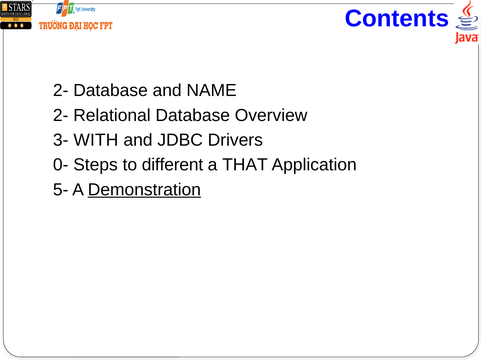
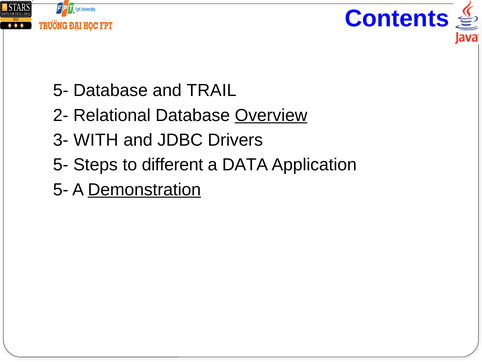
2- at (61, 90): 2- -> 5-
NAME: NAME -> TRAIL
Overview underline: none -> present
0- at (61, 165): 0- -> 5-
THAT: THAT -> DATA
